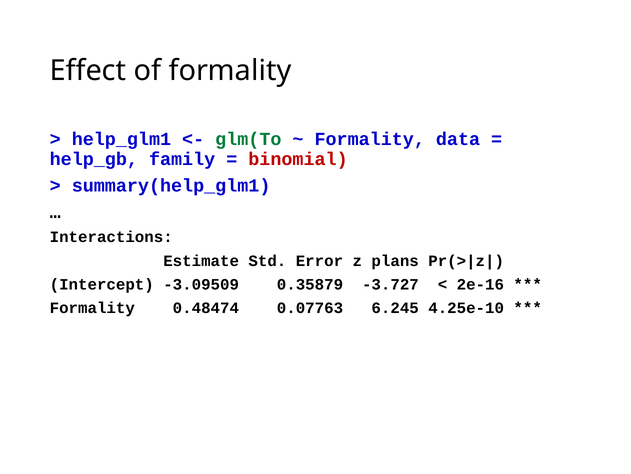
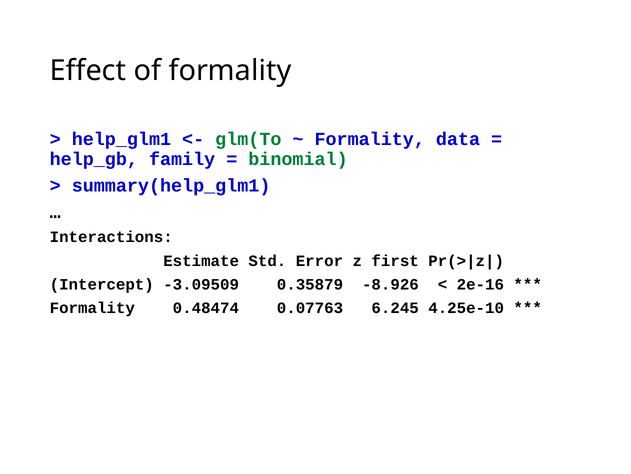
binomial colour: red -> green
plans: plans -> first
-3.727: -3.727 -> -8.926
